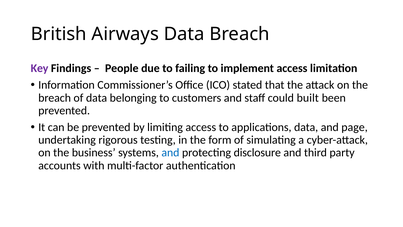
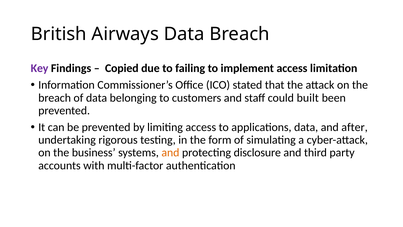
People: People -> Copied
page: page -> after
and at (170, 153) colour: blue -> orange
